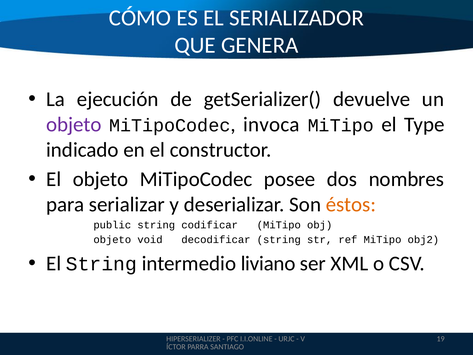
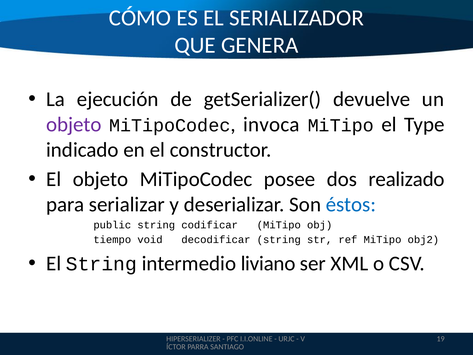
nombres: nombres -> realizado
éstos colour: orange -> blue
objeto at (112, 239): objeto -> tiempo
